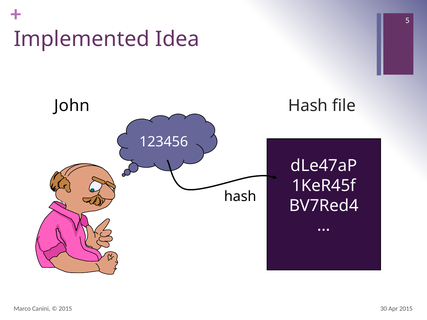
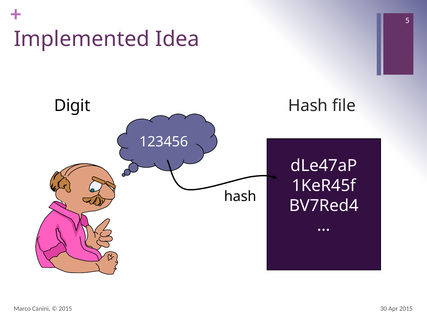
John: John -> Digit
